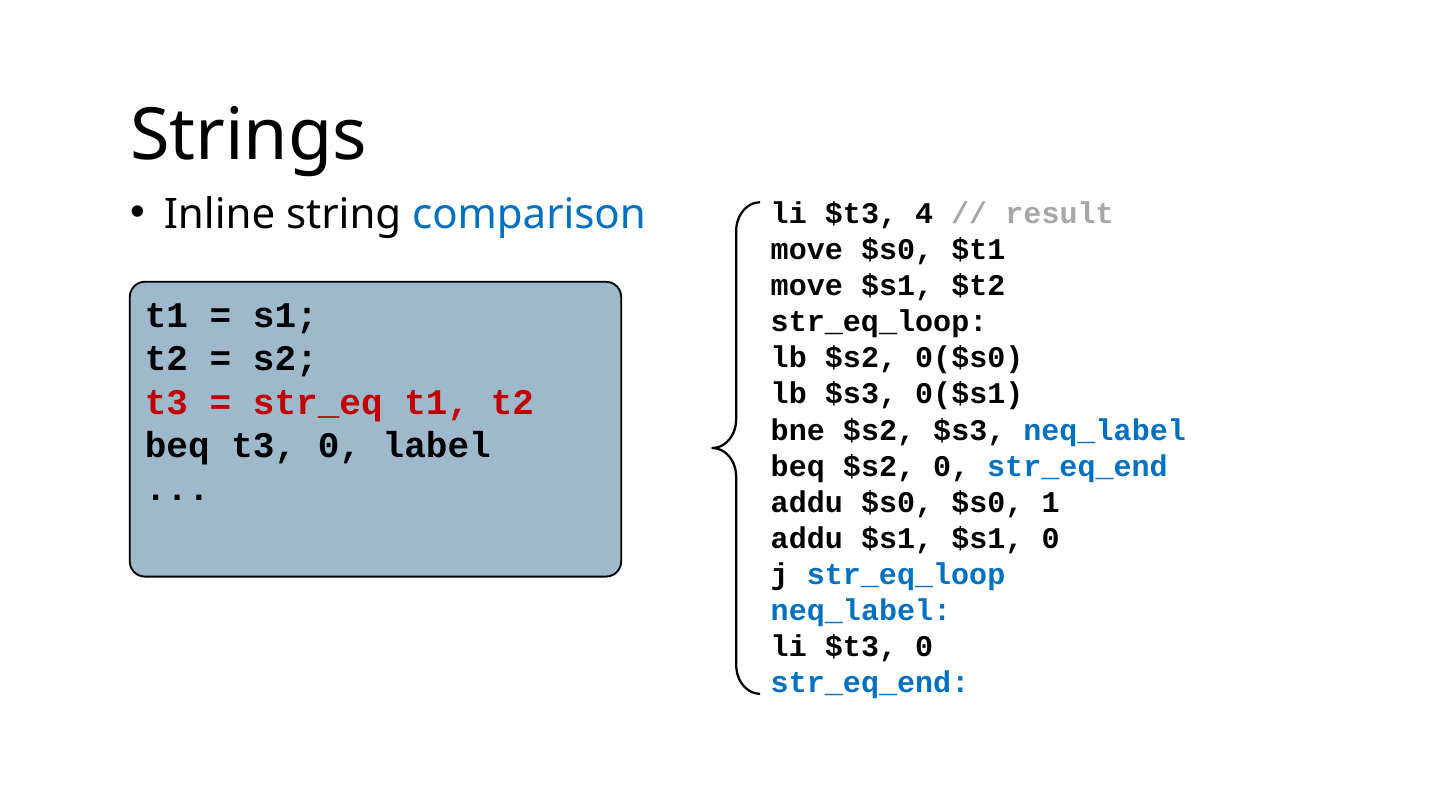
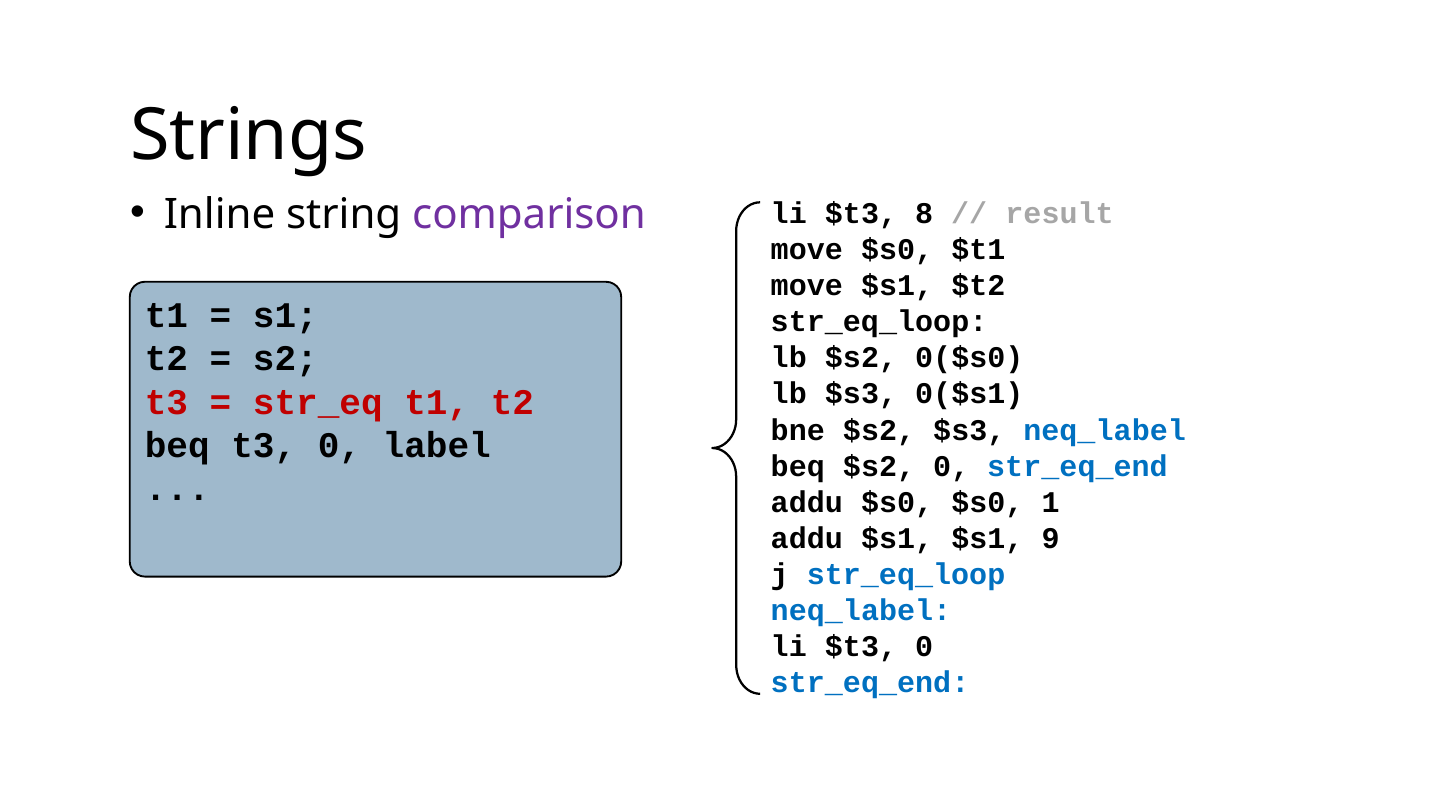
comparison colour: blue -> purple
4: 4 -> 8
$s1 0: 0 -> 9
